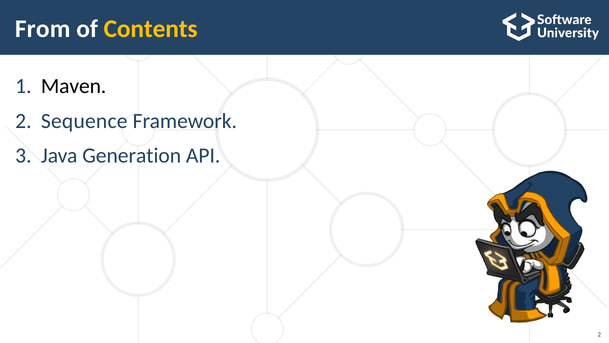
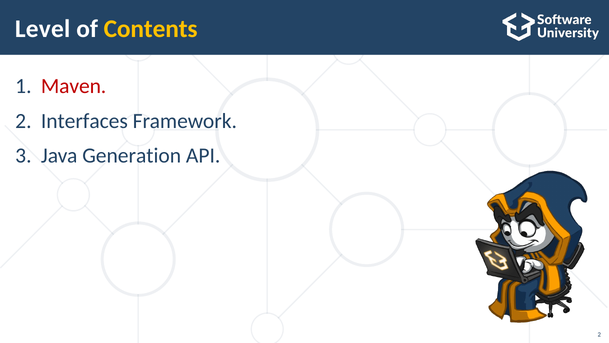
From: From -> Level
Maven colour: black -> red
Sequence: Sequence -> Interfaces
